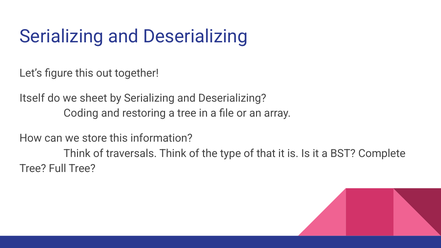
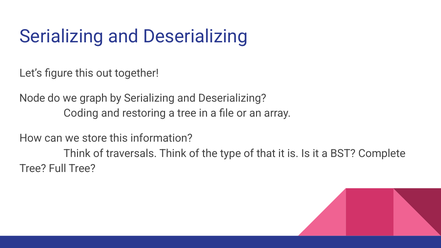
Itself: Itself -> Node
sheet: sheet -> graph
